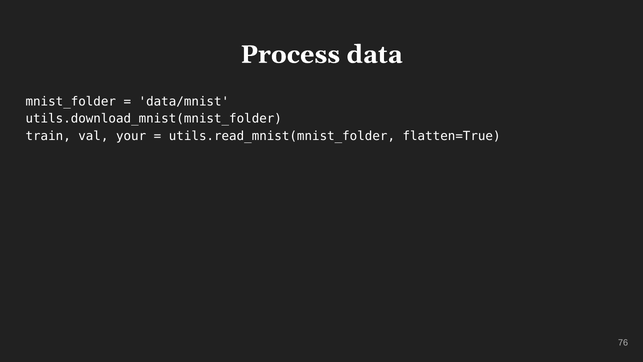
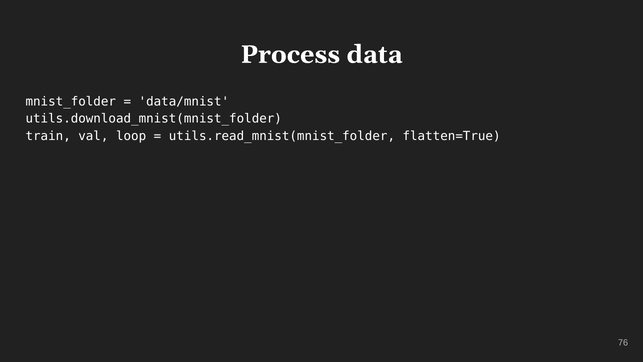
your: your -> loop
